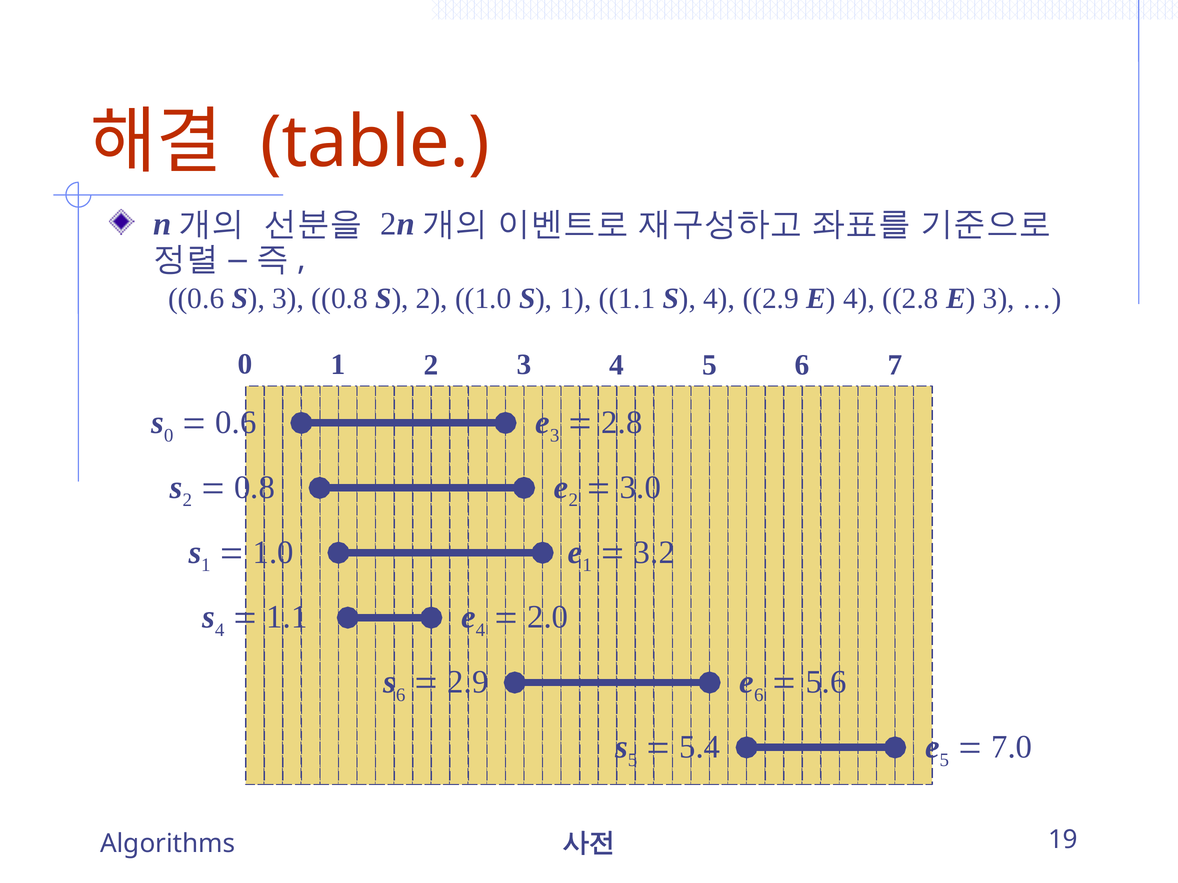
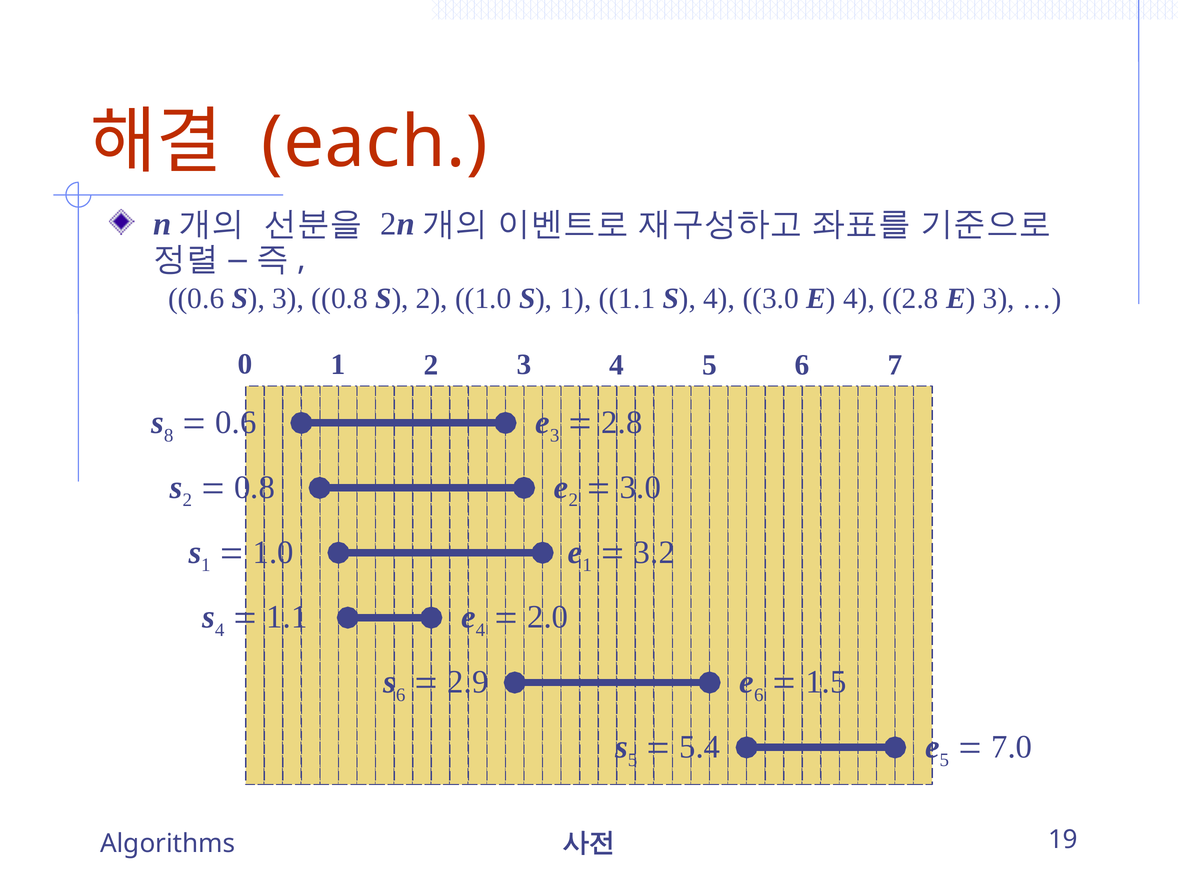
table: table -> each
4 2.9: 2.9 -> 3.0
s 0: 0 -> 8
5.6: 5.6 -> 1.5
